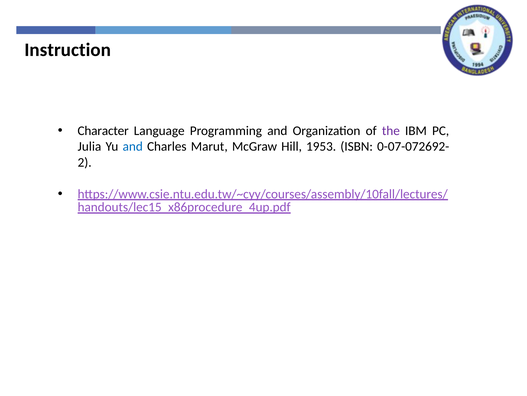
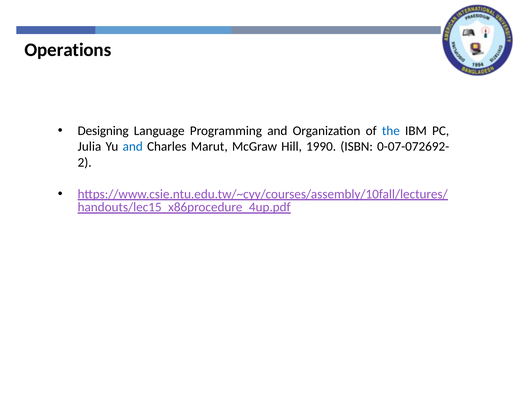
Instruction: Instruction -> Operations
Character: Character -> Designing
the colour: purple -> blue
1953: 1953 -> 1990
